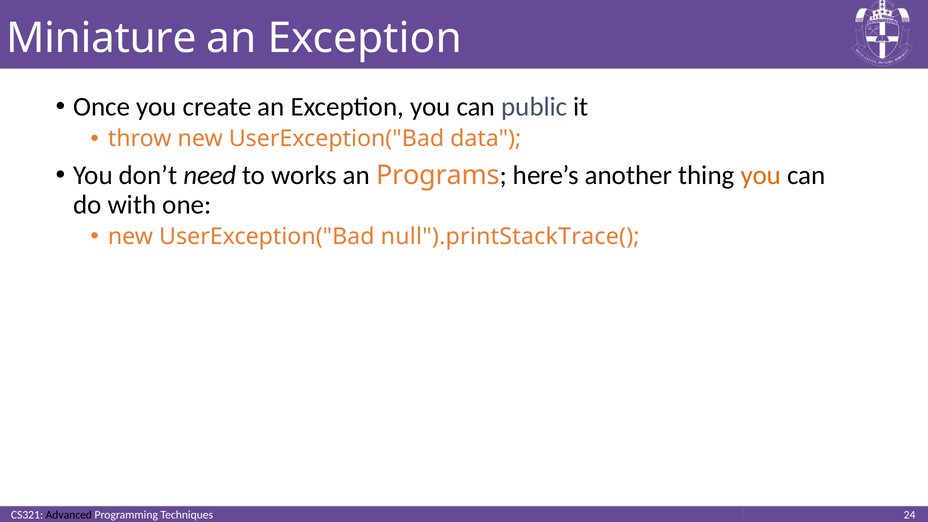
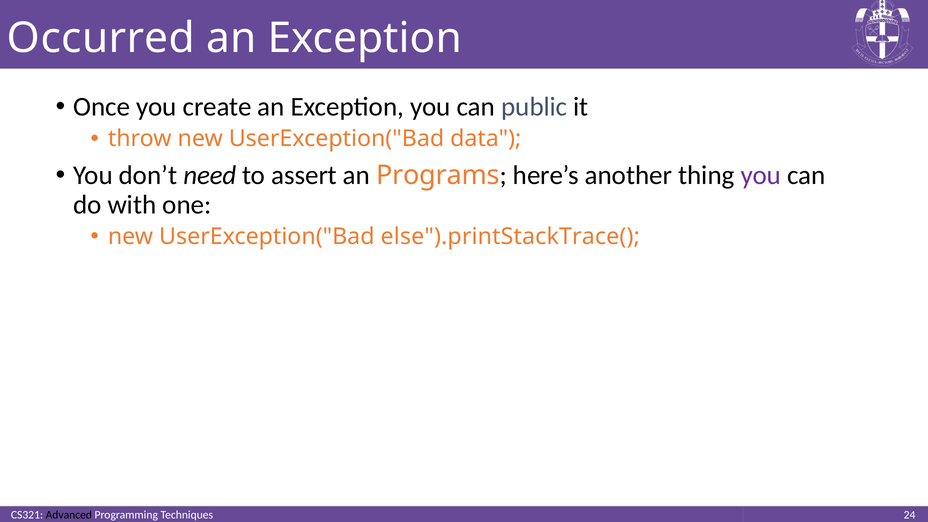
Miniature: Miniature -> Occurred
works: works -> assert
you at (761, 176) colour: orange -> purple
null").printStackTrace(: null").printStackTrace( -> else").printStackTrace(
